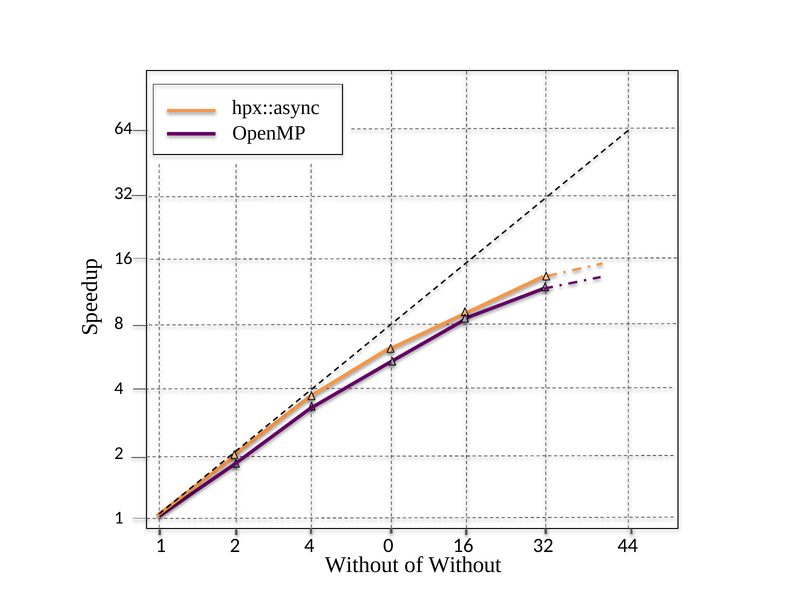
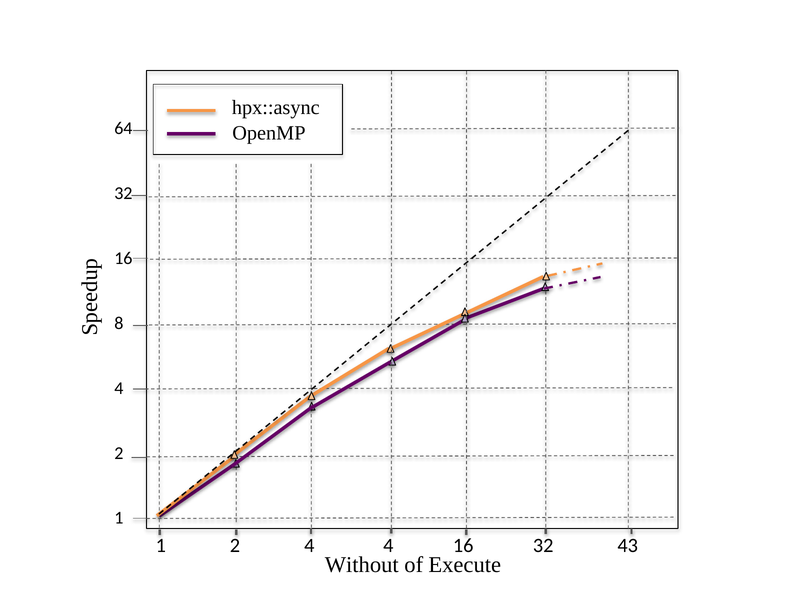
0 at (388, 545): 0 -> 4
44: 44 -> 43
of Without: Without -> Execute
